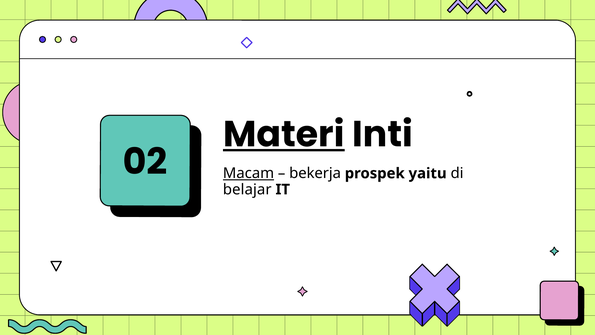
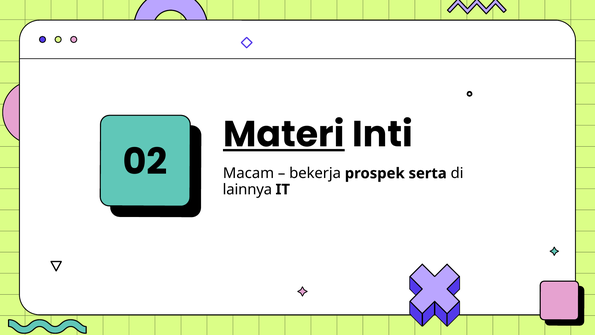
Macam underline: present -> none
yaitu: yaitu -> serta
belajar: belajar -> lainnya
